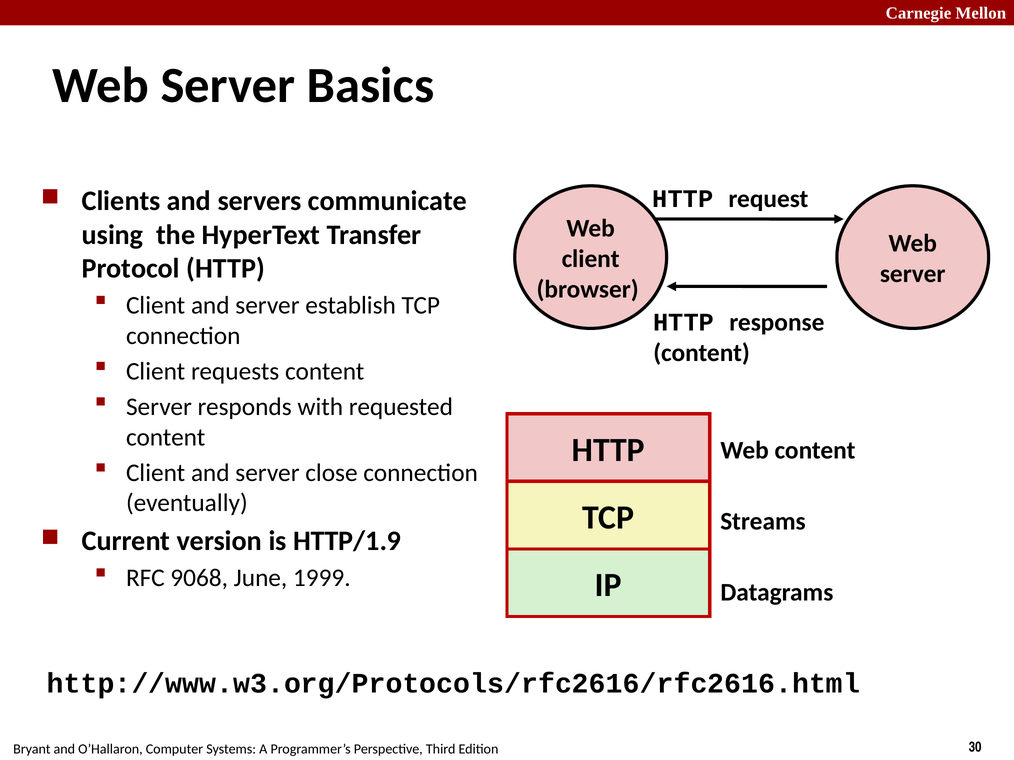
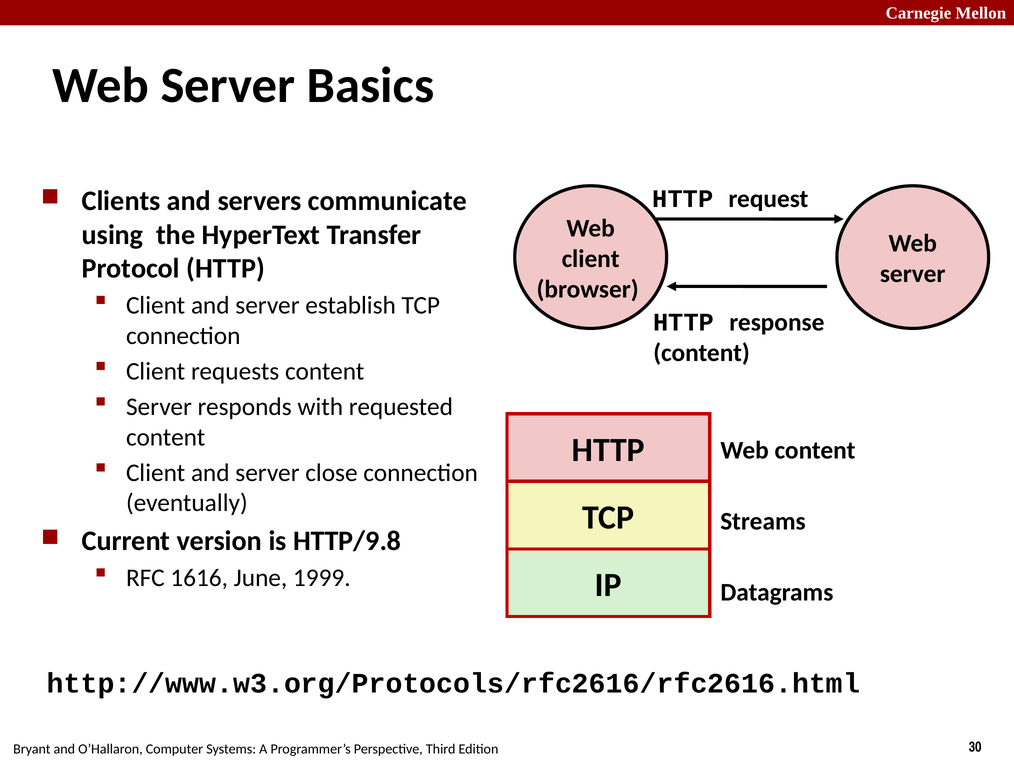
HTTP/1.9: HTTP/1.9 -> HTTP/9.8
9068: 9068 -> 1616
